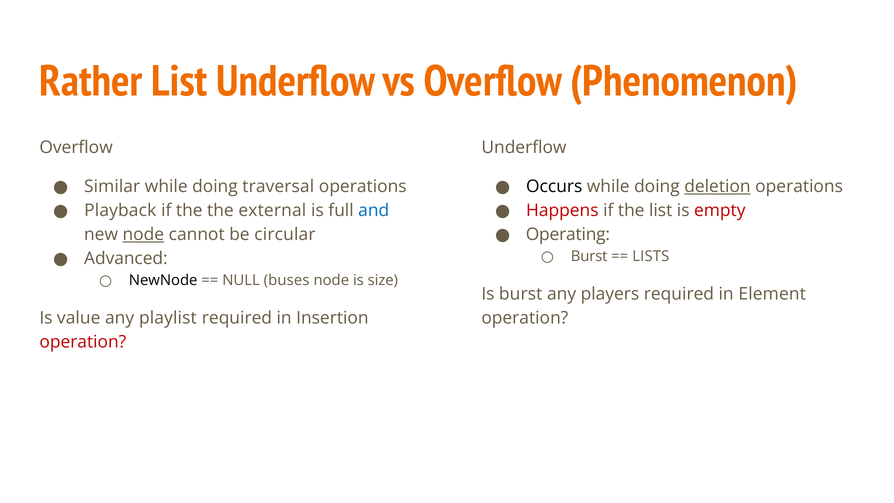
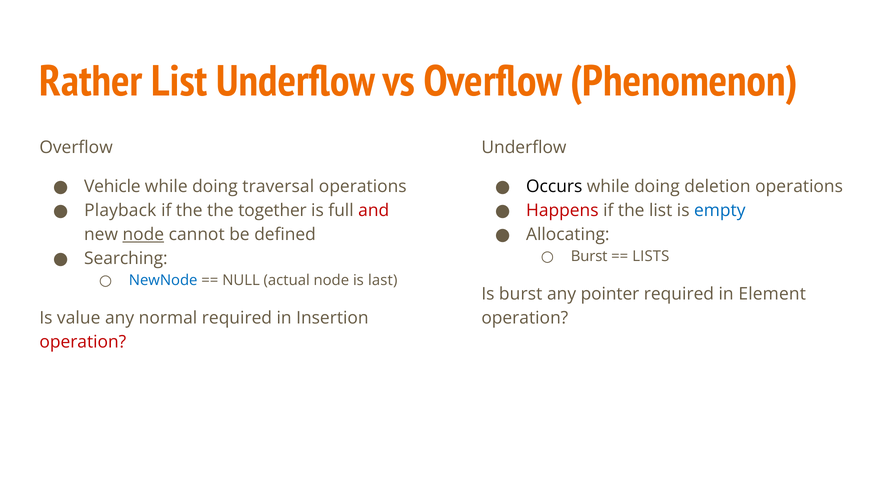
Similar: Similar -> Vehicle
deletion underline: present -> none
external: external -> together
and colour: blue -> red
empty colour: red -> blue
Operating: Operating -> Allocating
circular: circular -> defined
Advanced: Advanced -> Searching
NewNode colour: black -> blue
buses: buses -> actual
size: size -> last
players: players -> pointer
playlist: playlist -> normal
